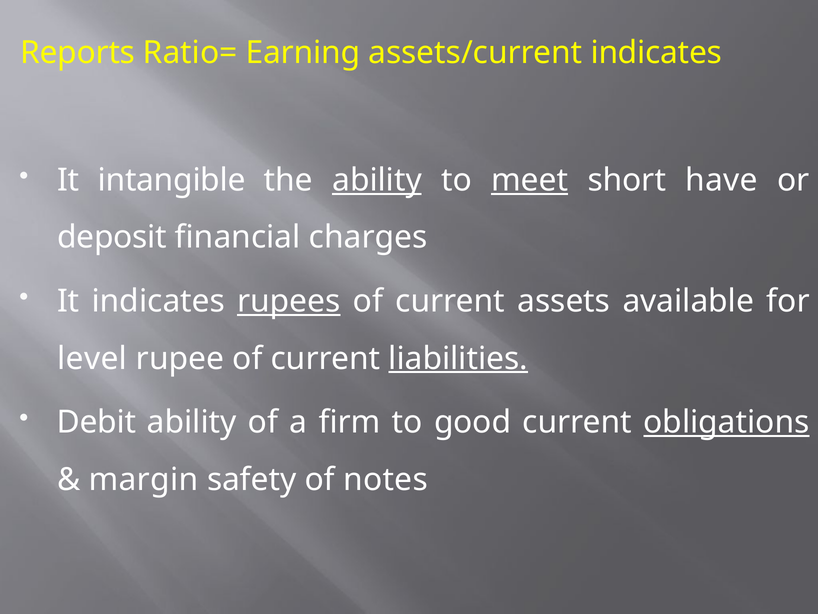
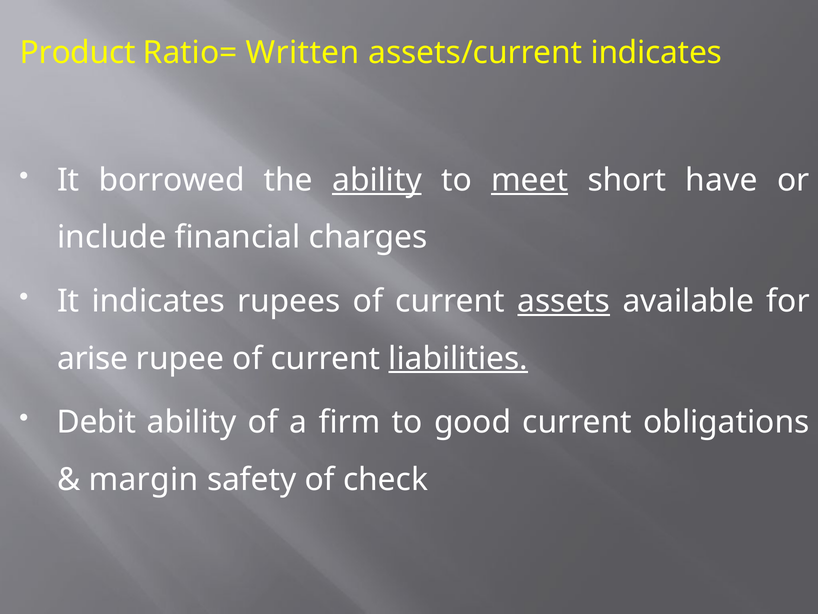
Reports: Reports -> Product
Earning: Earning -> Written
intangible: intangible -> borrowed
deposit: deposit -> include
rupees underline: present -> none
assets underline: none -> present
level: level -> arise
obligations underline: present -> none
notes: notes -> check
